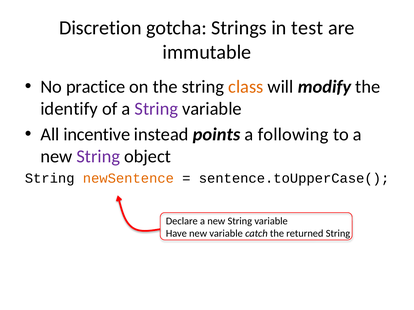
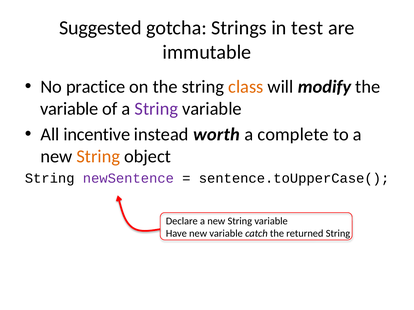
Discretion: Discretion -> Suggested
identify at (69, 109): identify -> variable
points: points -> worth
following: following -> complete
String at (98, 157) colour: purple -> orange
newSentence colour: orange -> purple
